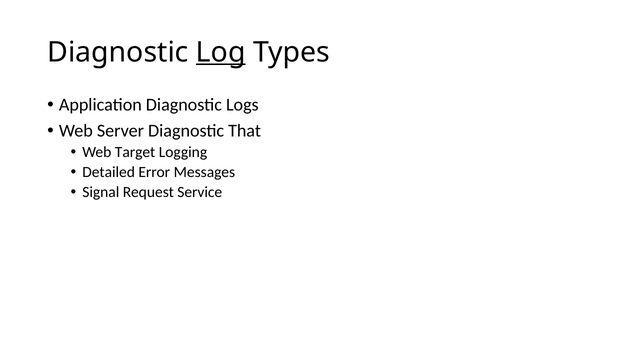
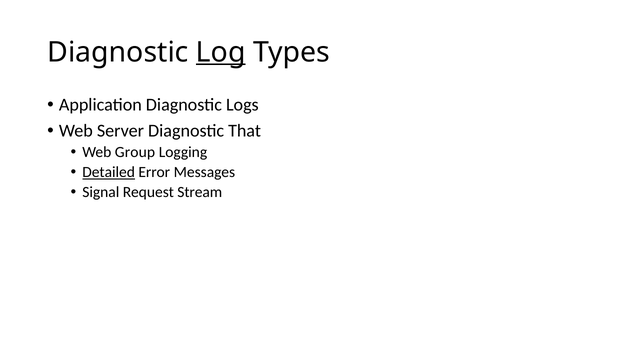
Target: Target -> Group
Detailed underline: none -> present
Service: Service -> Stream
